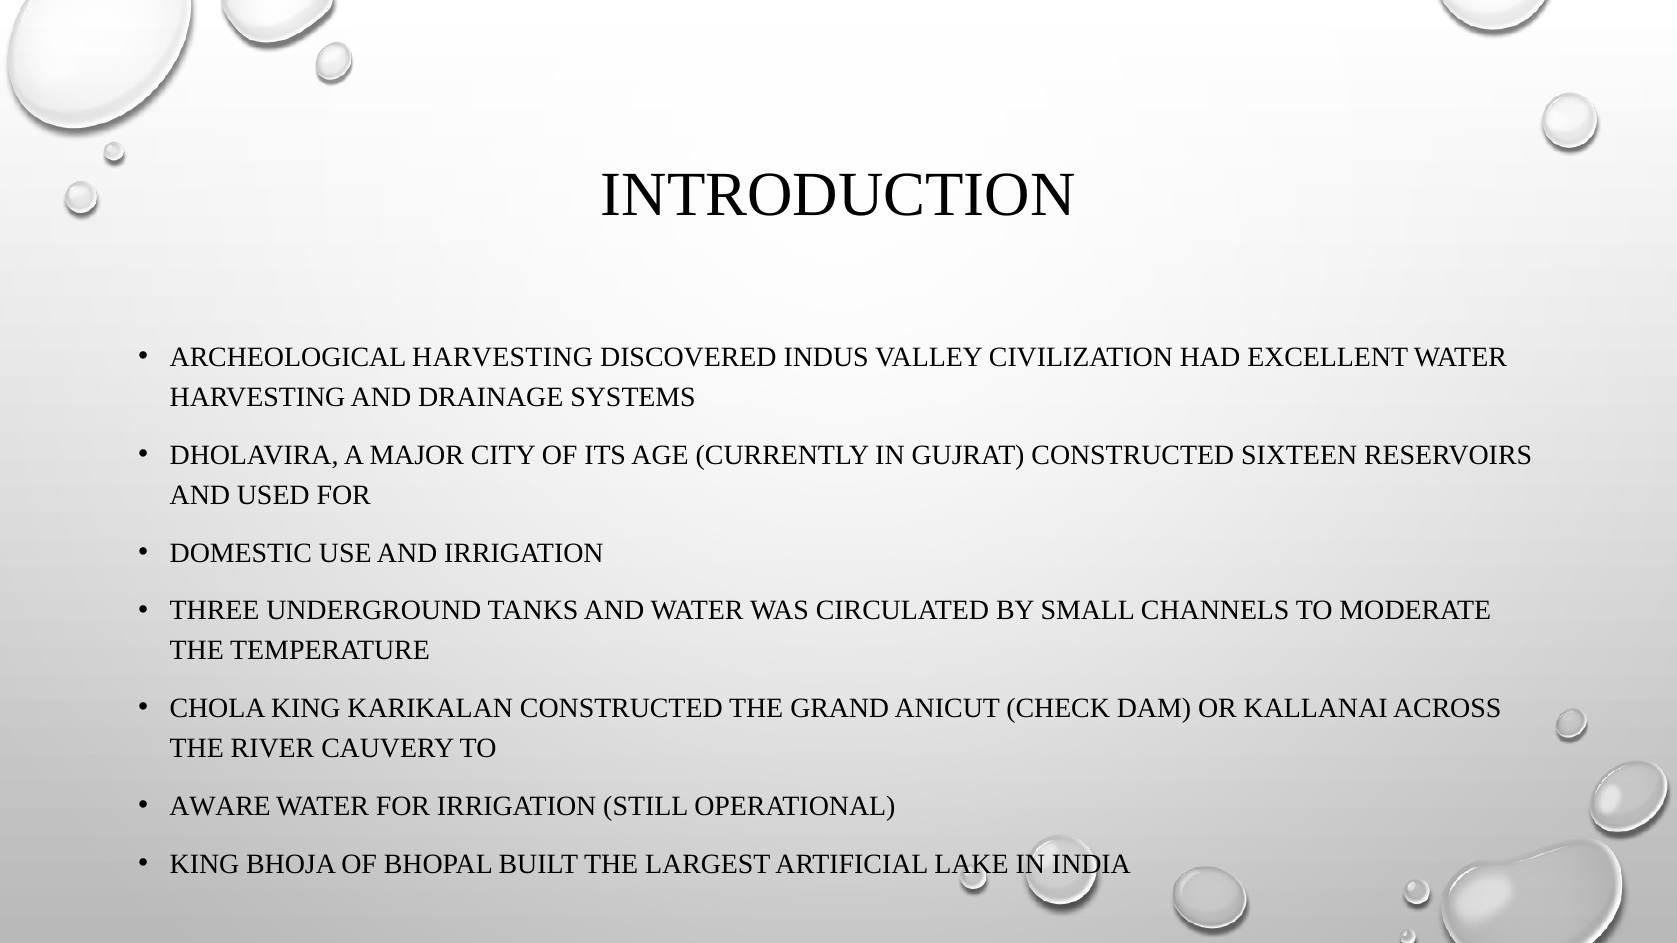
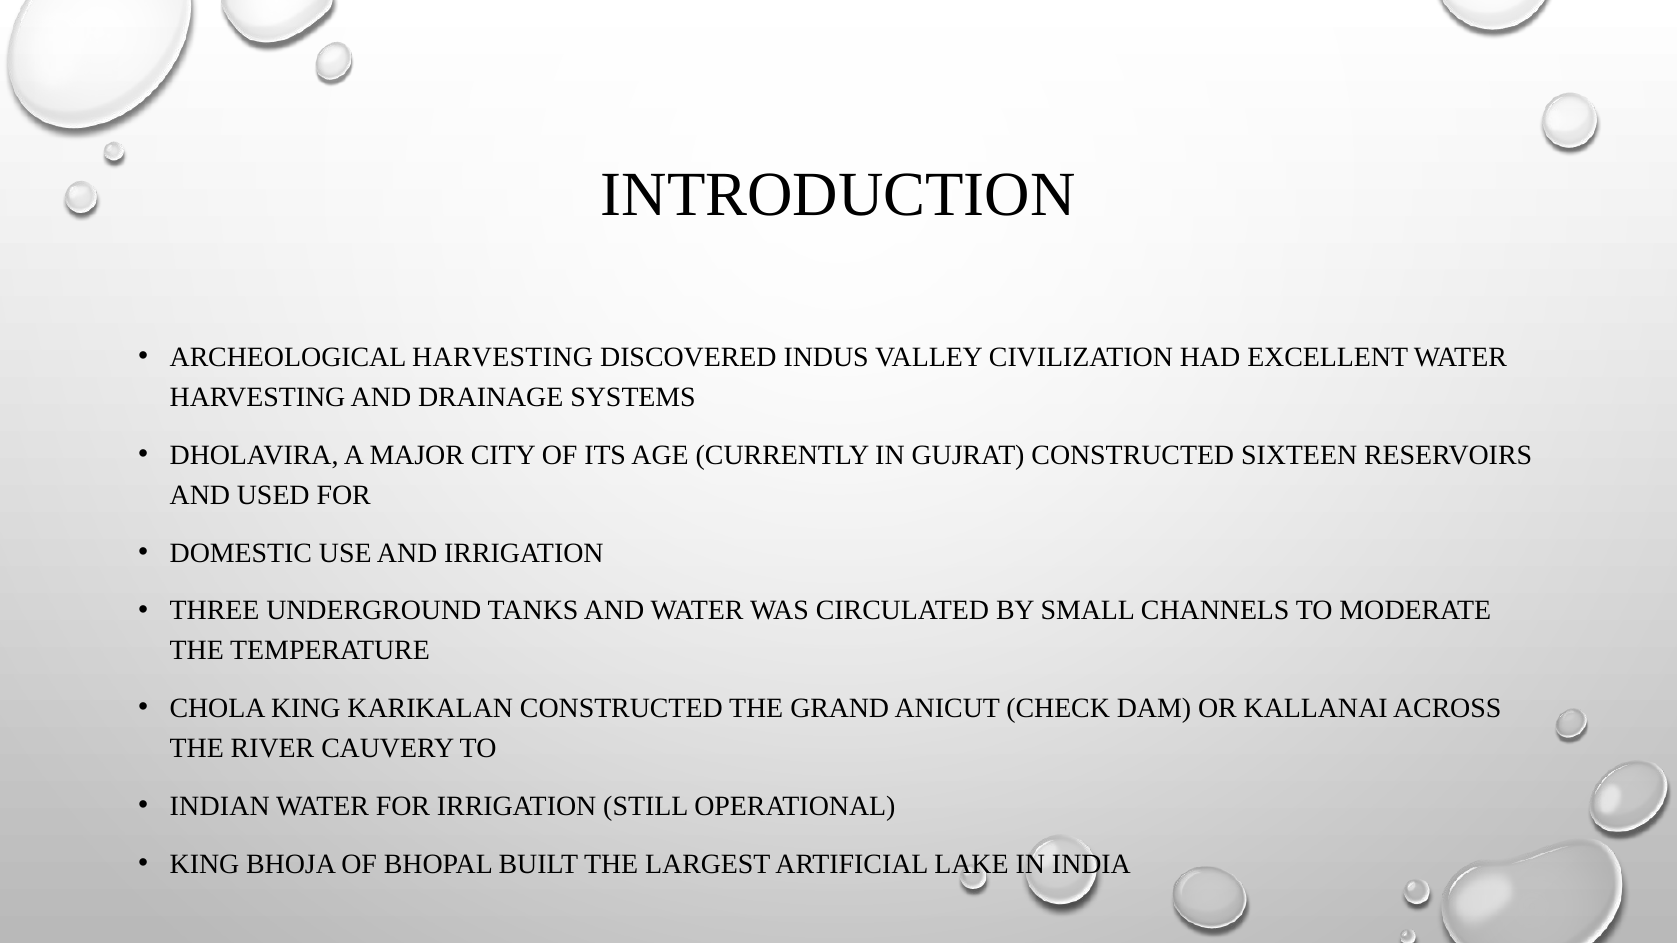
AWARE: AWARE -> INDIAN
